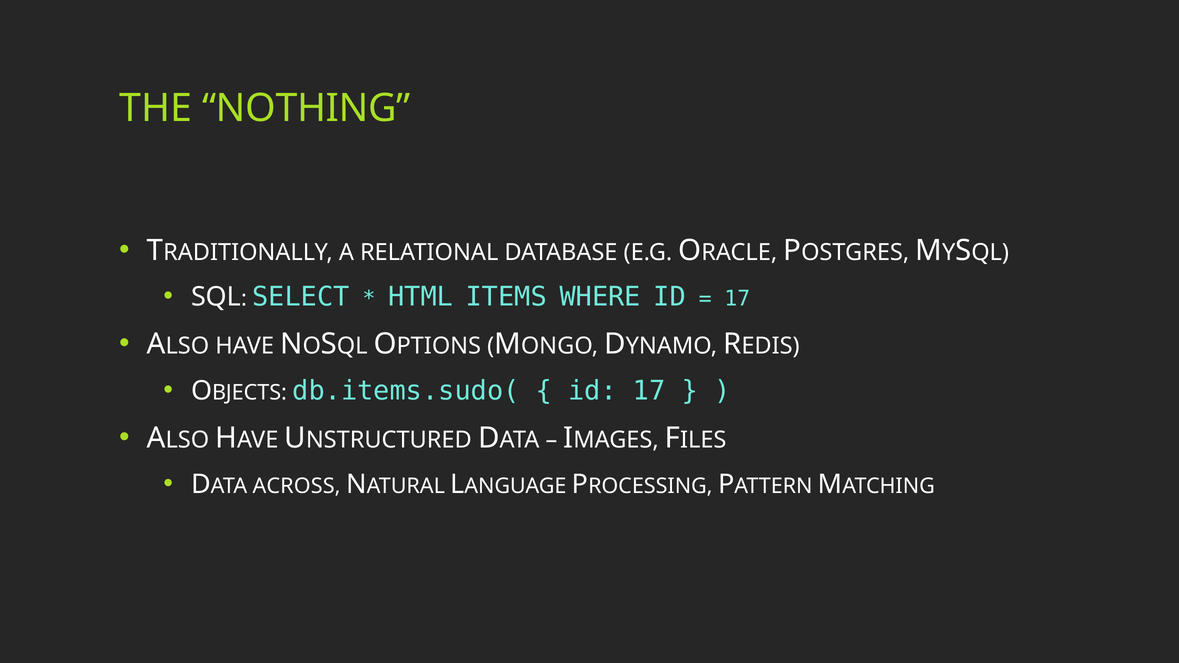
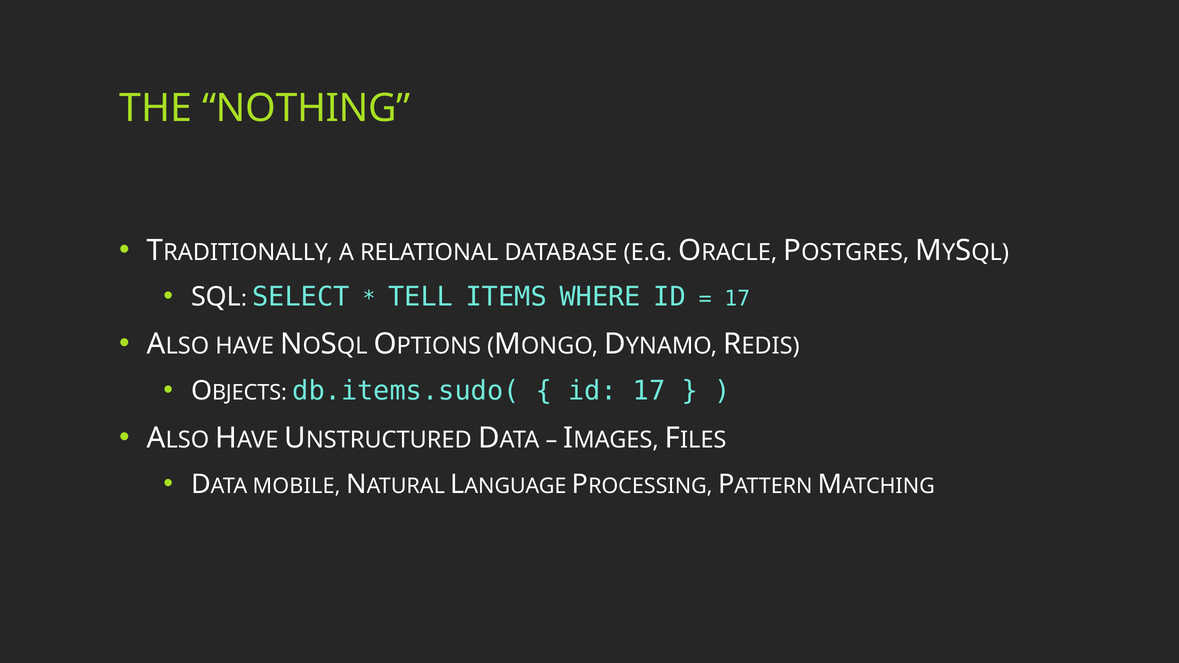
HTML: HTML -> TELL
ACROSS: ACROSS -> MOBILE
